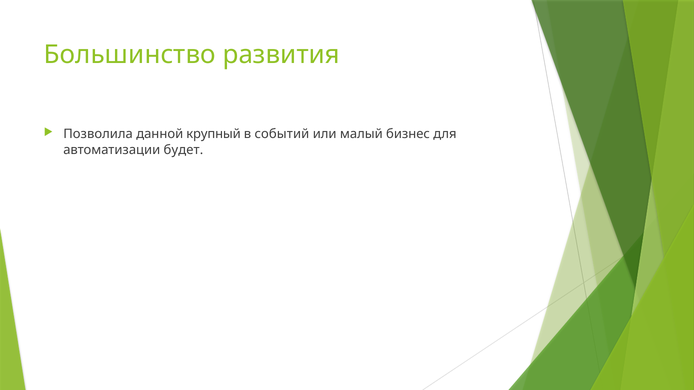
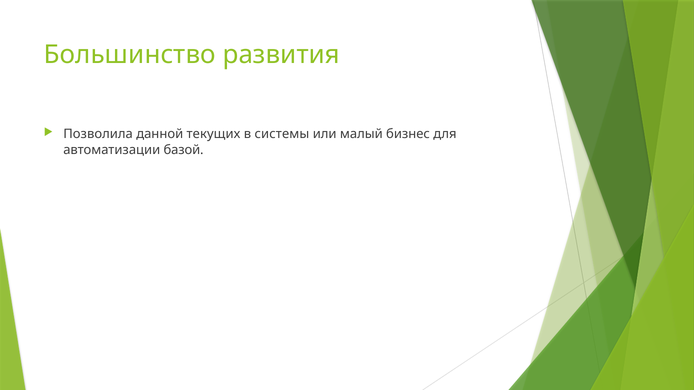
крупный: крупный -> текущих
событий: событий -> системы
будет: будет -> базой
